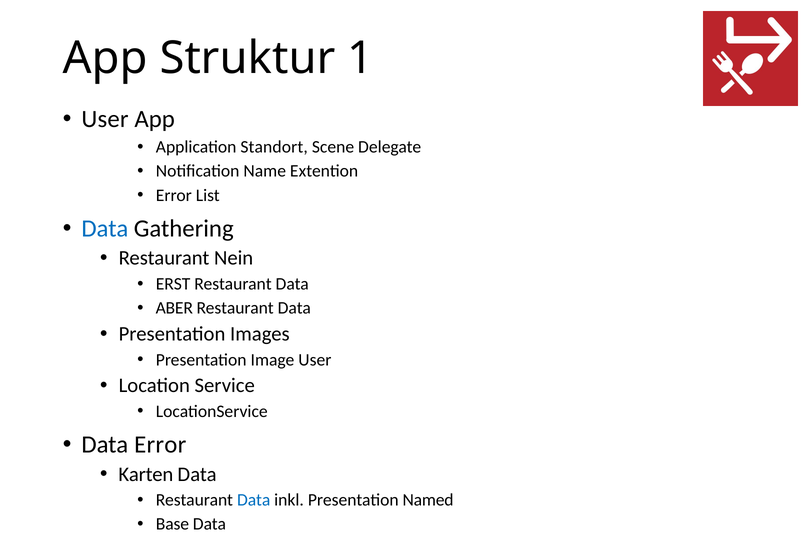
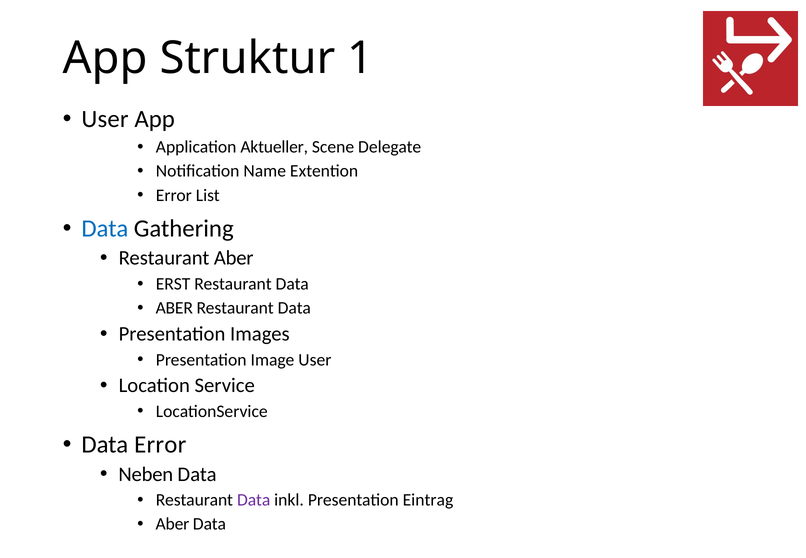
Standort: Standort -> Aktueller
Restaurant Nein: Nein -> Aber
Karten: Karten -> Neben
Data at (254, 500) colour: blue -> purple
Named: Named -> Eintrag
Base at (172, 524): Base -> Aber
